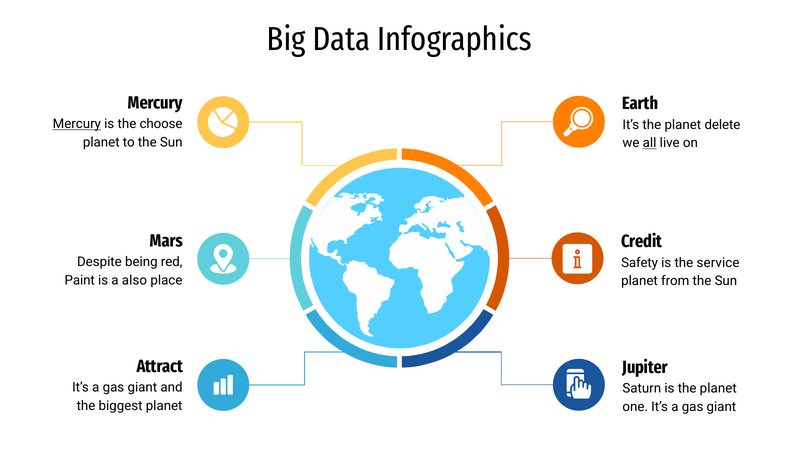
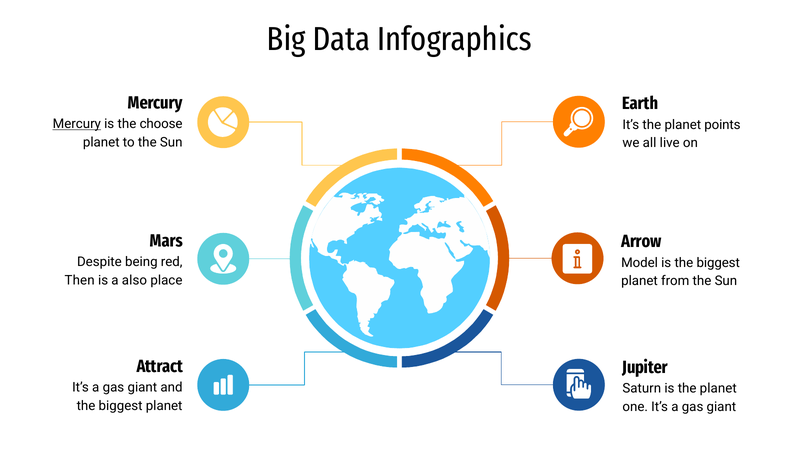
delete: delete -> points
all underline: present -> none
Credit: Credit -> Arrow
Safety: Safety -> Model
is the service: service -> biggest
Paint: Paint -> Then
